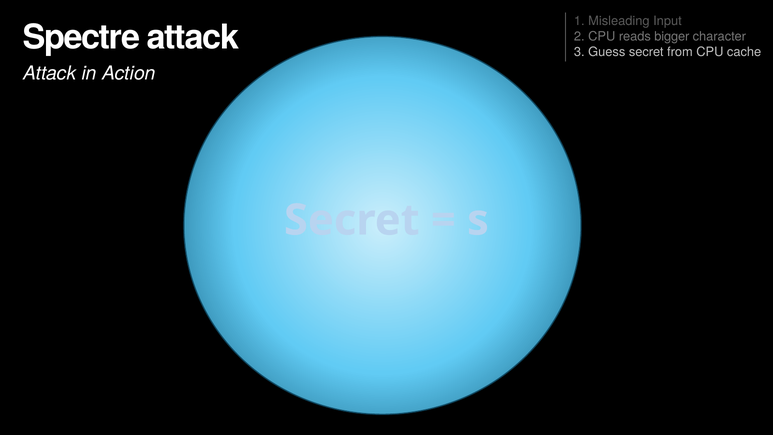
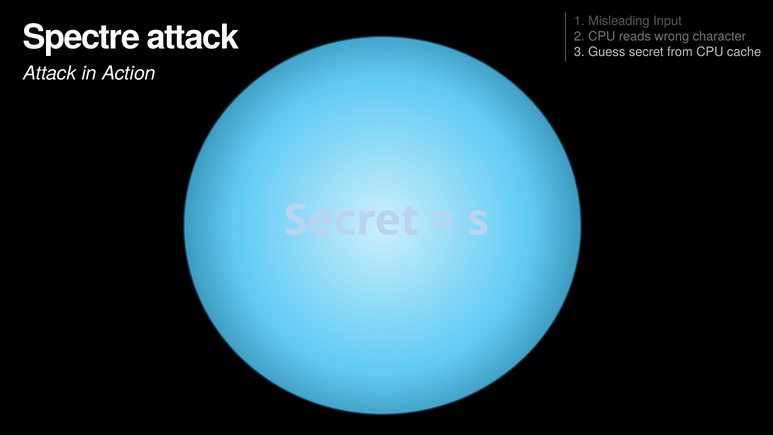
bigger: bigger -> wrong
